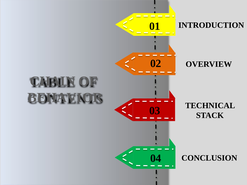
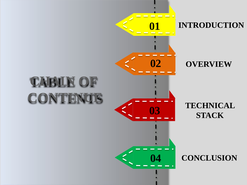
BEHAVIOR: BEHAVIOR -> CONTINUE
